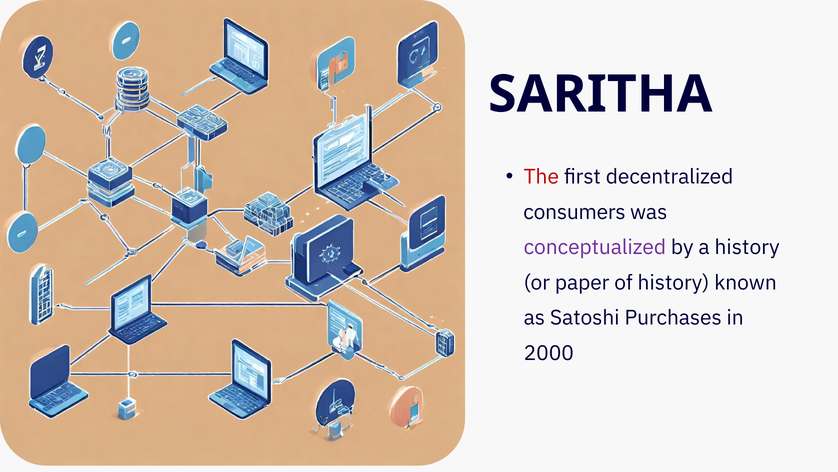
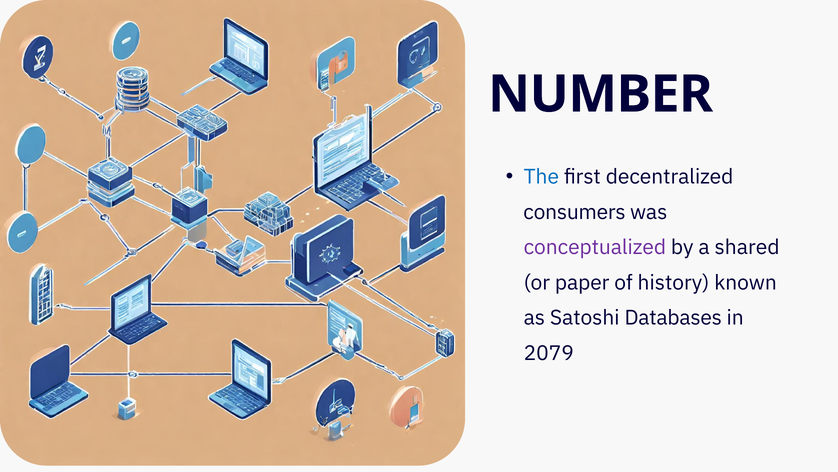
SARITHA: SARITHA -> NUMBER
The colour: red -> blue
a history: history -> shared
Purchases: Purchases -> Databases
2000: 2000 -> 2079
